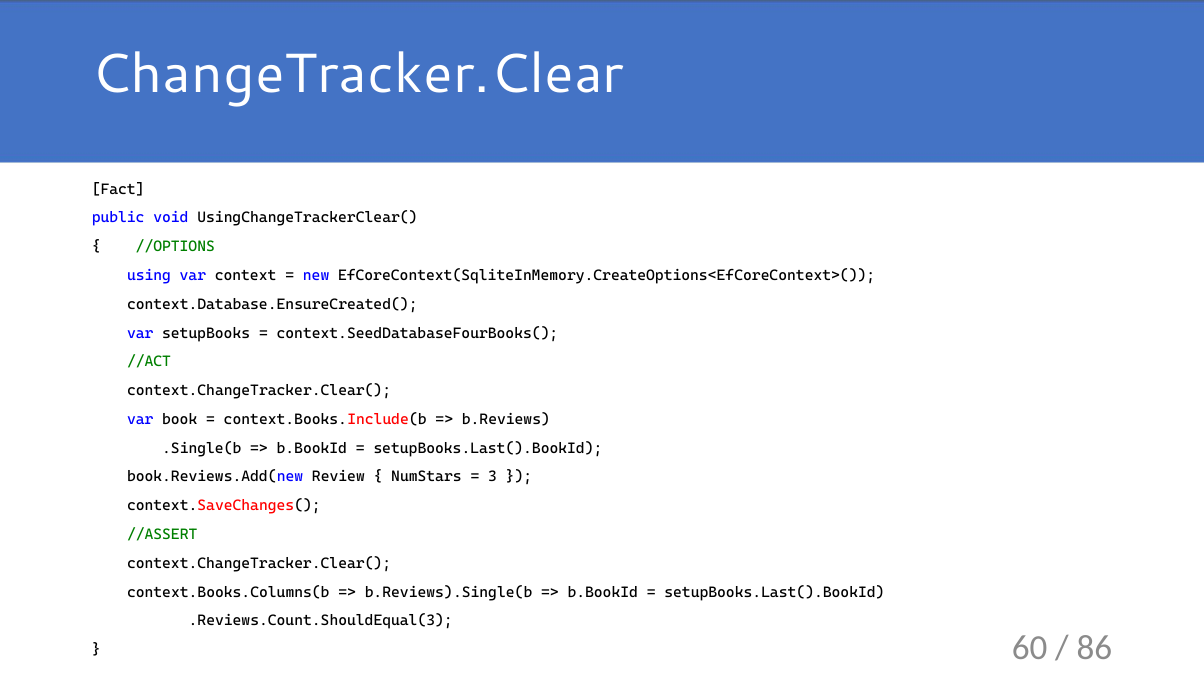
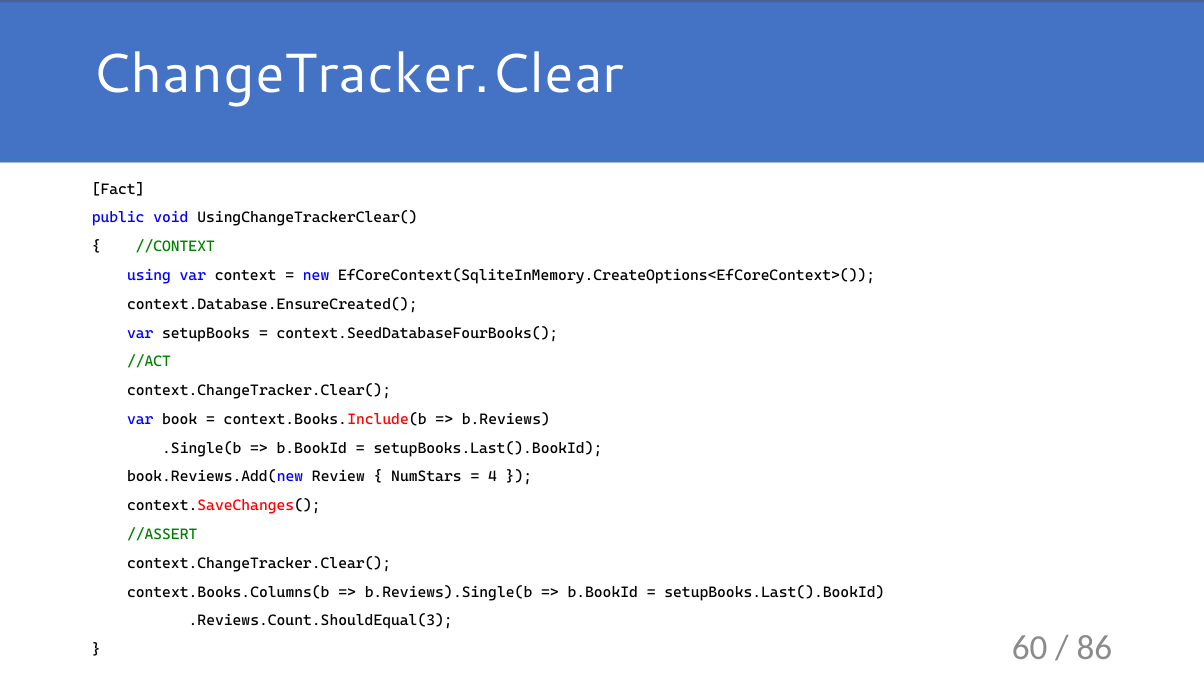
//OPTIONS: //OPTIONS -> //CONTEXT
3: 3 -> 4
